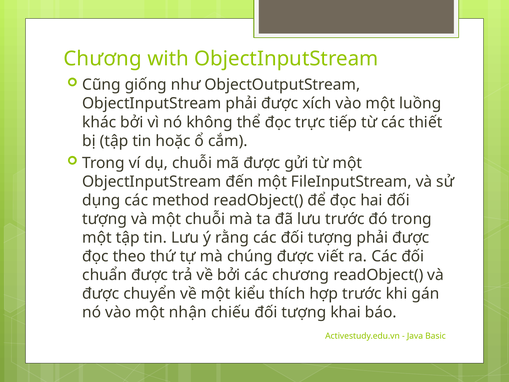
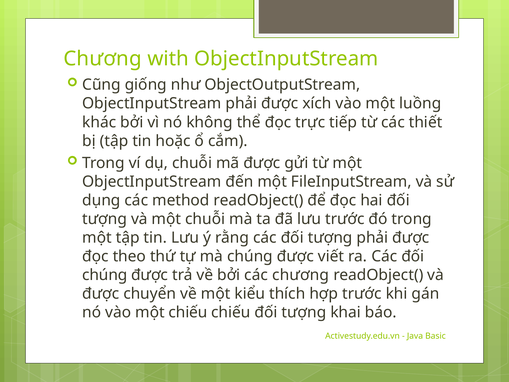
chuẩn at (105, 275): chuẩn -> chúng
một nhận: nhận -> chiếu
